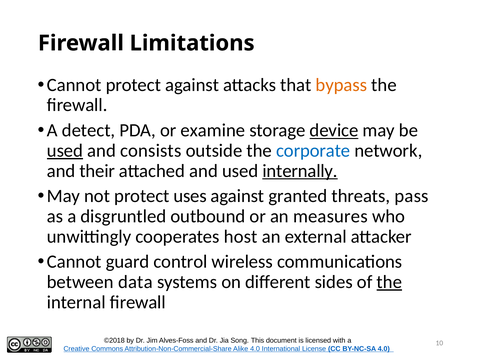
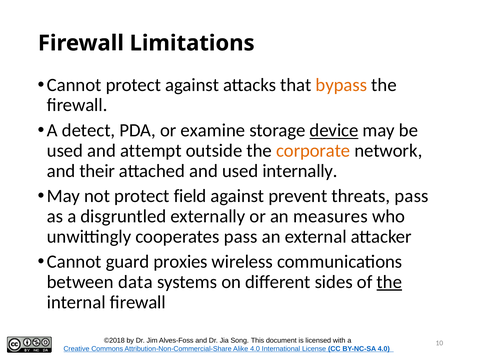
used at (65, 151) underline: present -> none
consists: consists -> attempt
corporate colour: blue -> orange
internally underline: present -> none
uses: uses -> field
granted: granted -> prevent
outbound: outbound -> externally
cooperates host: host -> pass
control: control -> proxies
